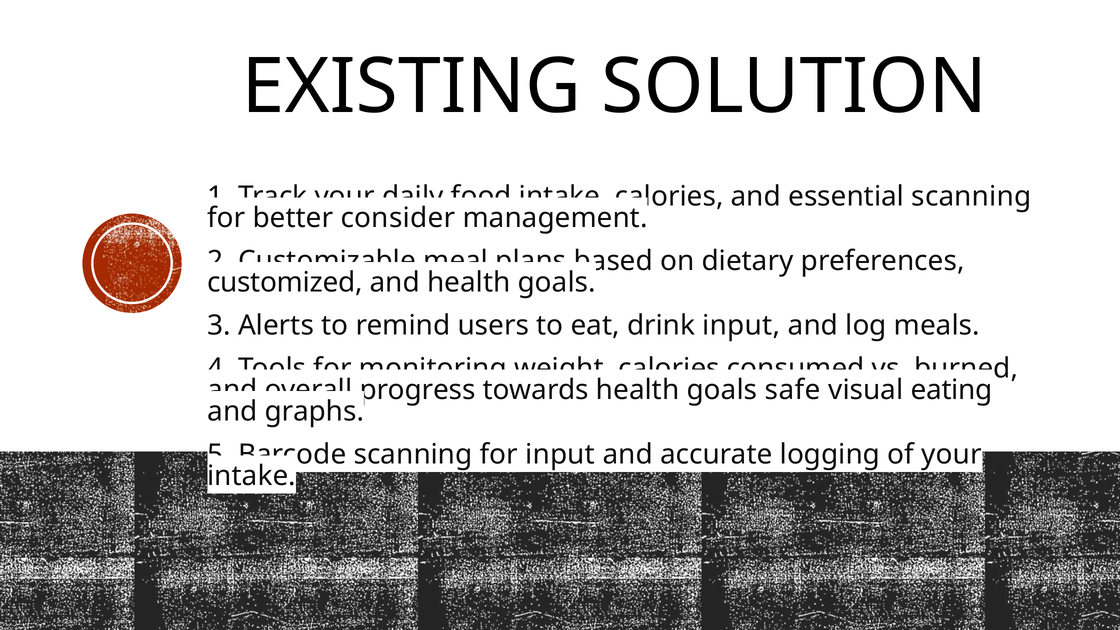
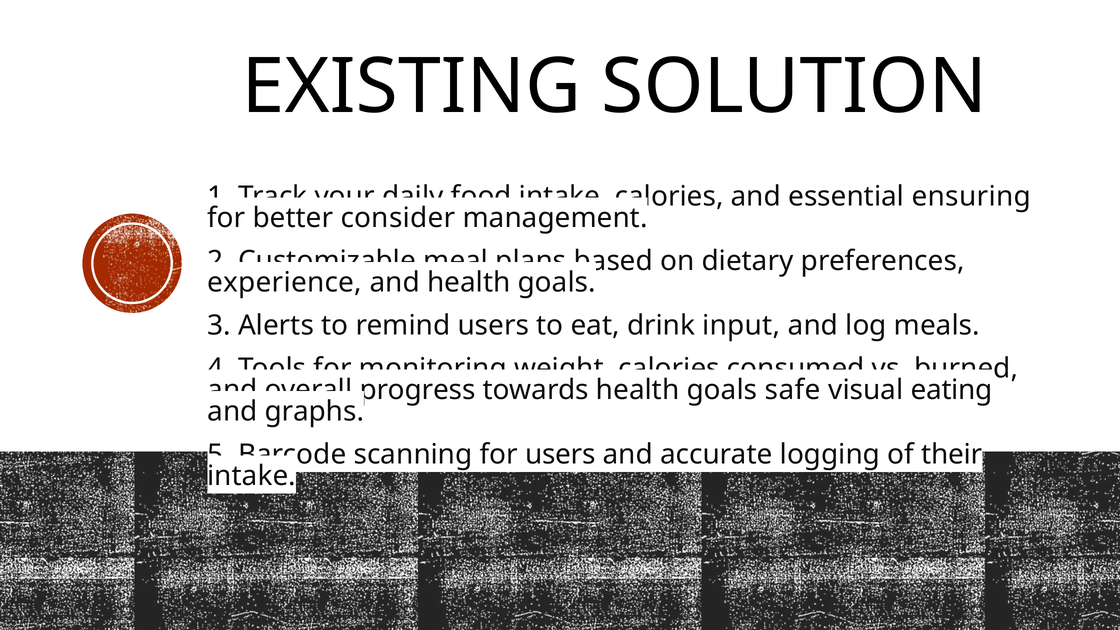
essential scanning: scanning -> ensuring
customized: customized -> experience
for input: input -> users
of your: your -> their
